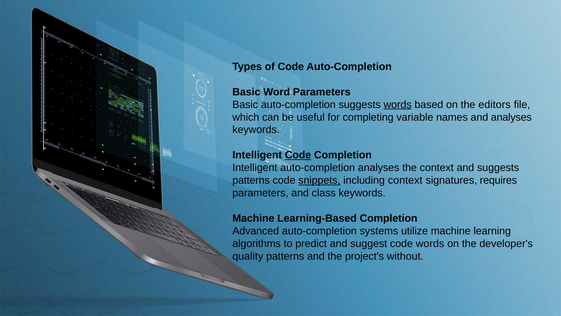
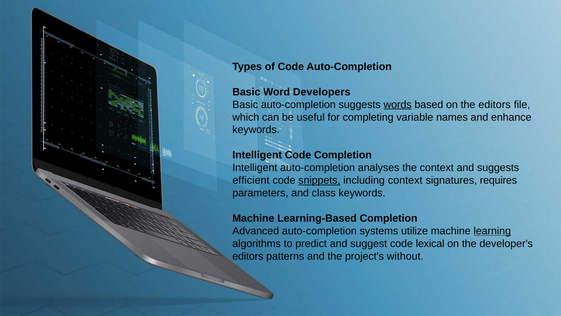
Word Parameters: Parameters -> Developers
and analyses: analyses -> enhance
Code at (298, 155) underline: present -> none
patterns at (251, 180): patterns -> efficient
learning underline: none -> present
code words: words -> lexical
quality at (248, 256): quality -> editors
